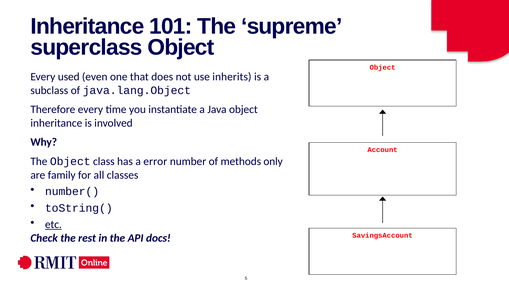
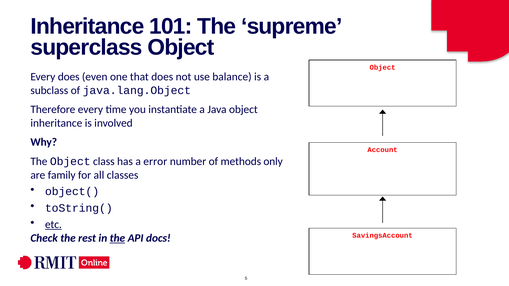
Every used: used -> does
inherits: inherits -> balance
number(: number( -> object(
the at (117, 238) underline: none -> present
